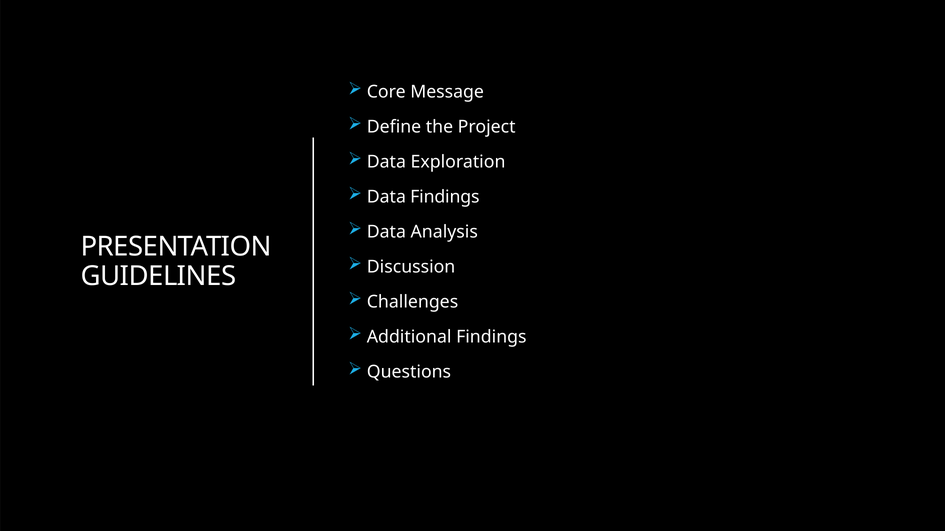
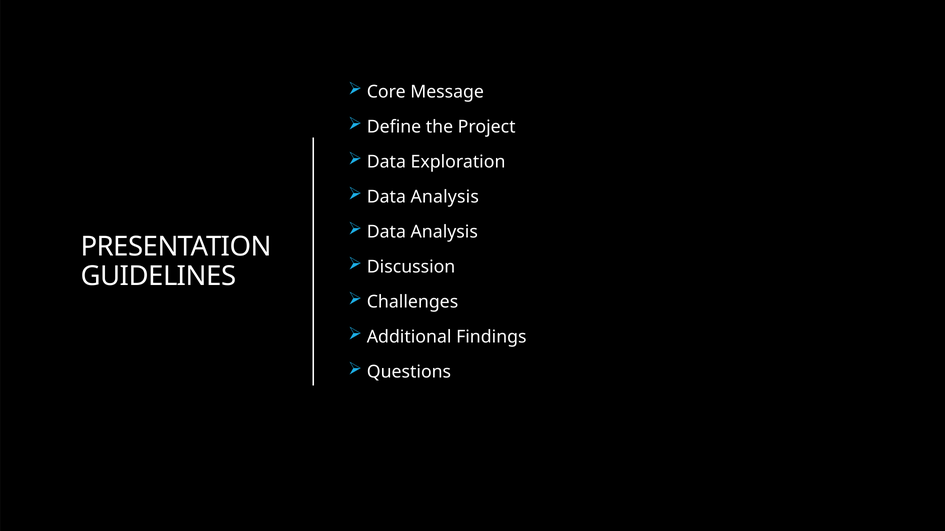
Findings at (445, 197): Findings -> Analysis
